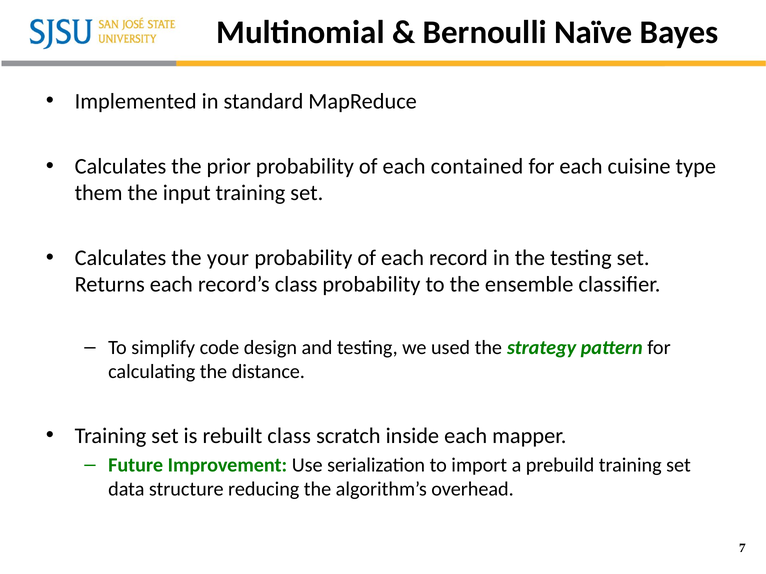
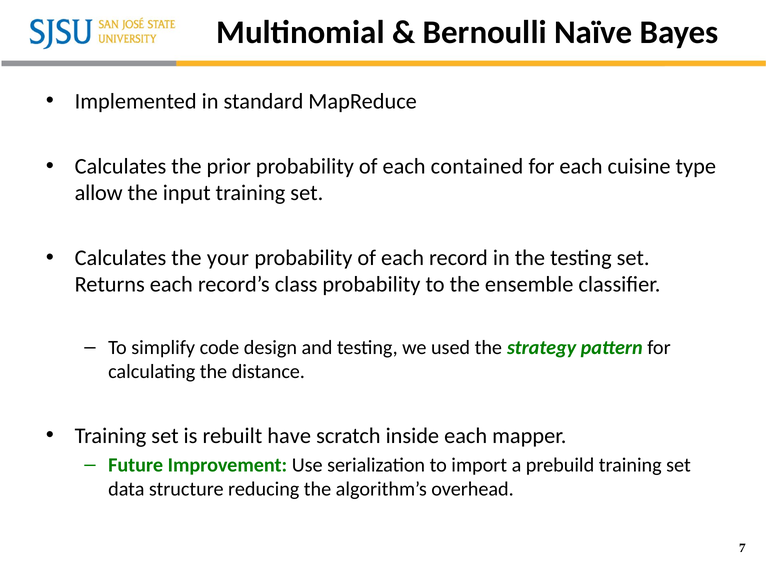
them: them -> allow
rebuilt class: class -> have
